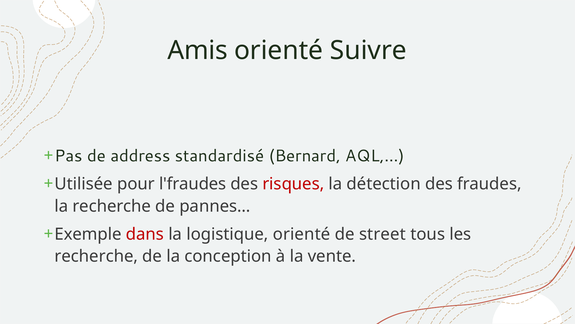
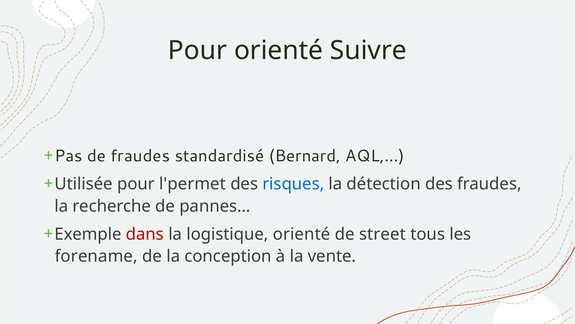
Amis at (198, 50): Amis -> Pour
de address: address -> fraudes
l'fraudes: l'fraudes -> l'permet
risques colour: red -> blue
recherche at (96, 256): recherche -> forename
